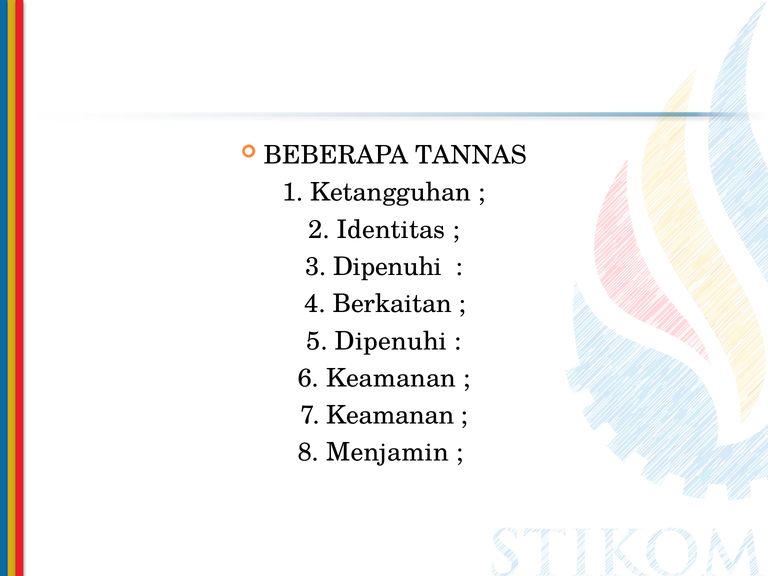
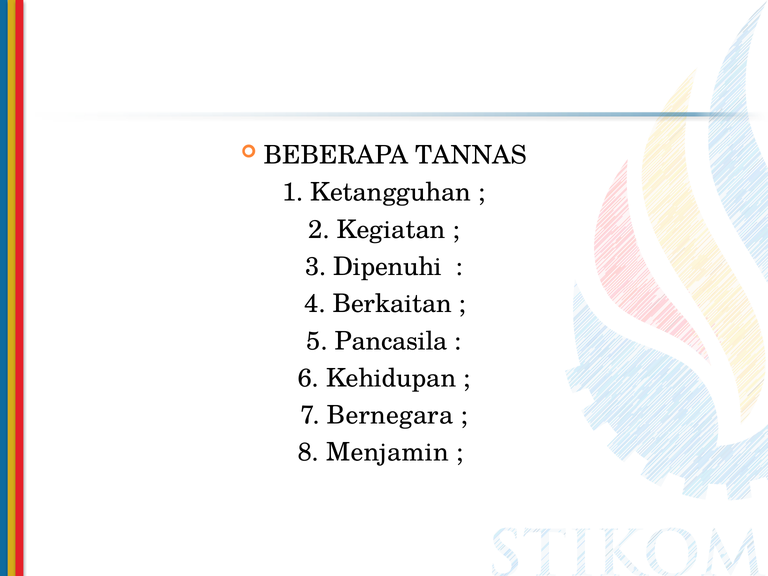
Identitas: Identitas -> Kegiatan
5 Dipenuhi: Dipenuhi -> Pancasila
6 Keamanan: Keamanan -> Kehidupan
7 Keamanan: Keamanan -> Bernegara
